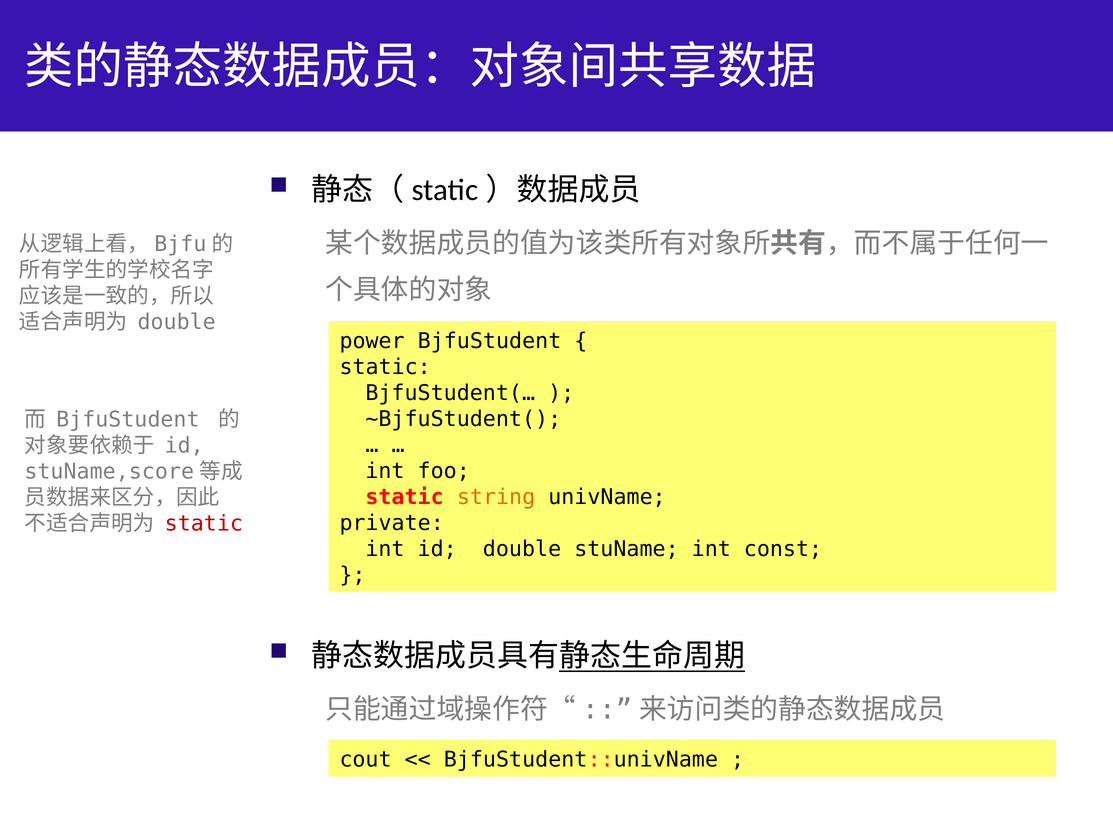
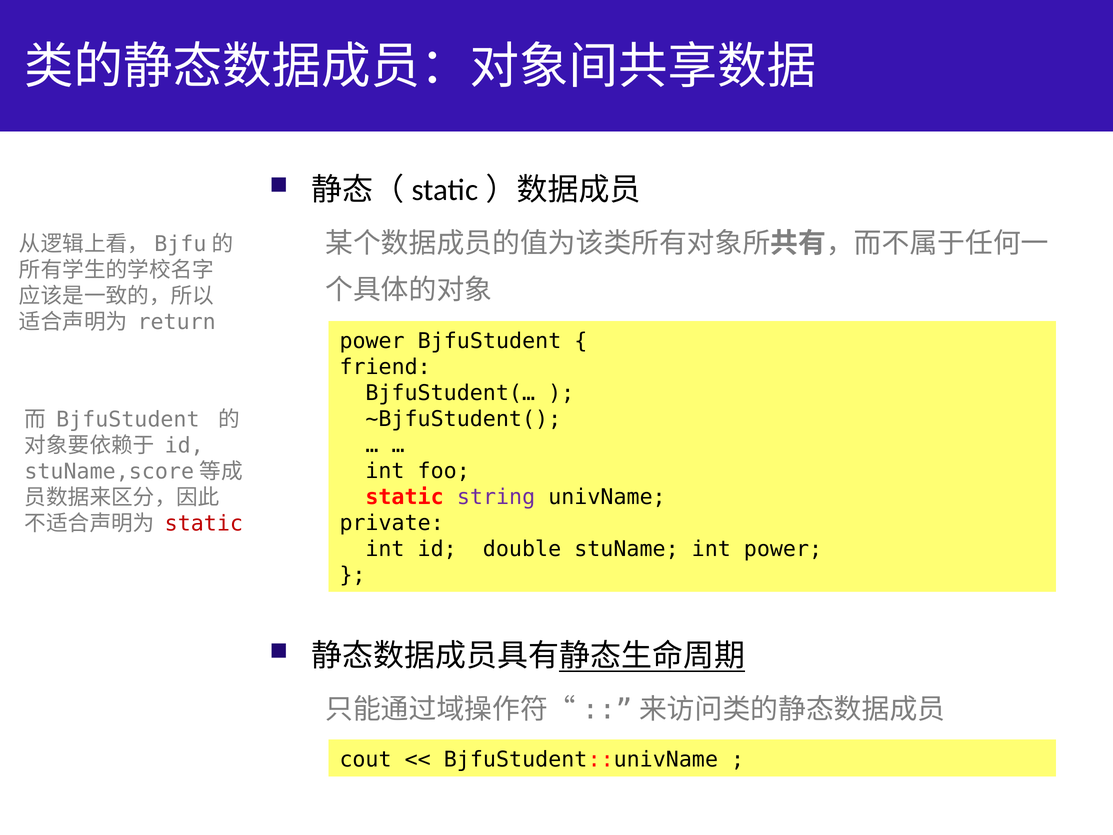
double at (177, 322): double -> return
static at (385, 367): static -> friend
string colour: orange -> purple
int const: const -> power
